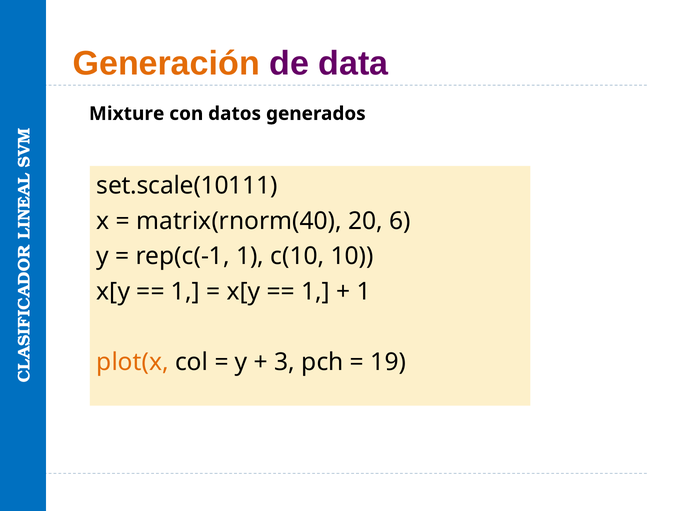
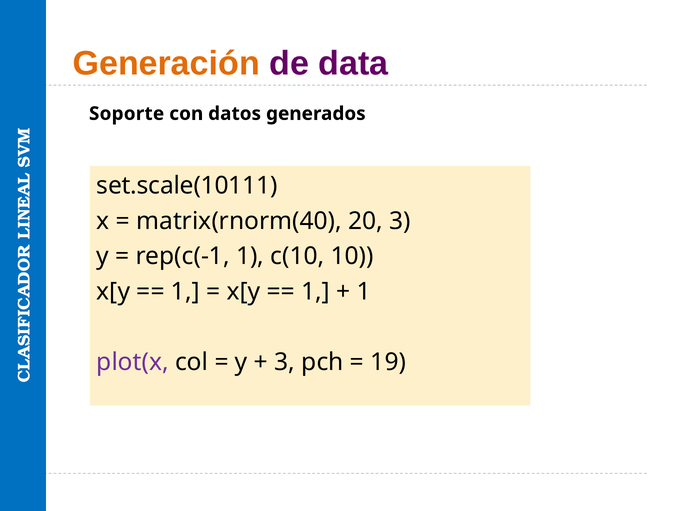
Mixture: Mixture -> Soporte
20 6: 6 -> 3
plot(x colour: orange -> purple
